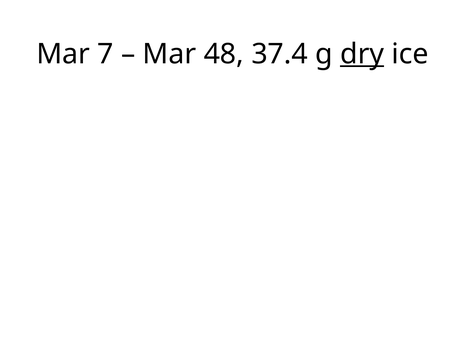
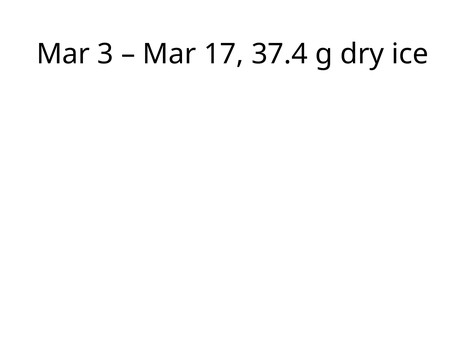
7: 7 -> 3
48: 48 -> 17
dry underline: present -> none
